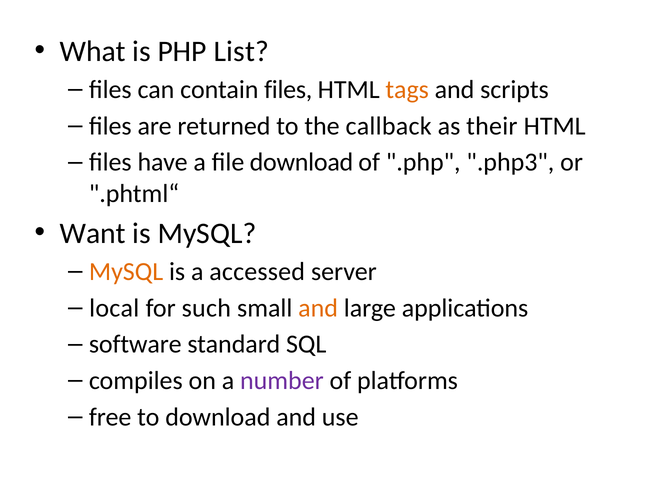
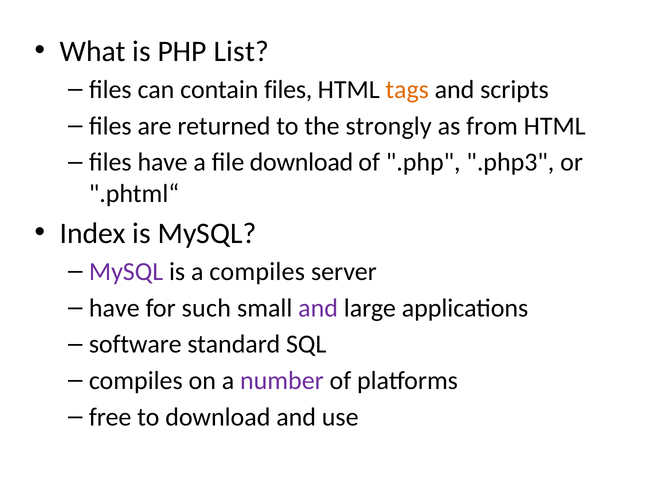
callback: callback -> strongly
their: their -> from
Want: Want -> Index
MySQL at (126, 271) colour: orange -> purple
a accessed: accessed -> compiles
local at (114, 308): local -> have
and at (318, 308) colour: orange -> purple
